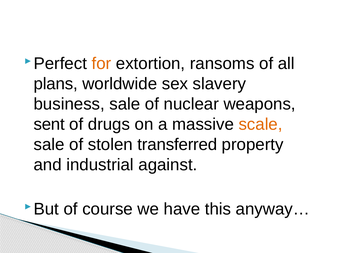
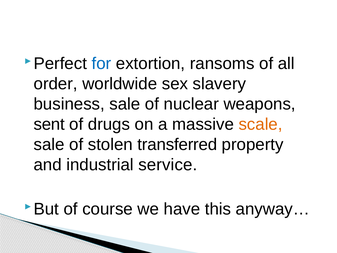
for colour: orange -> blue
plans: plans -> order
against: against -> service
